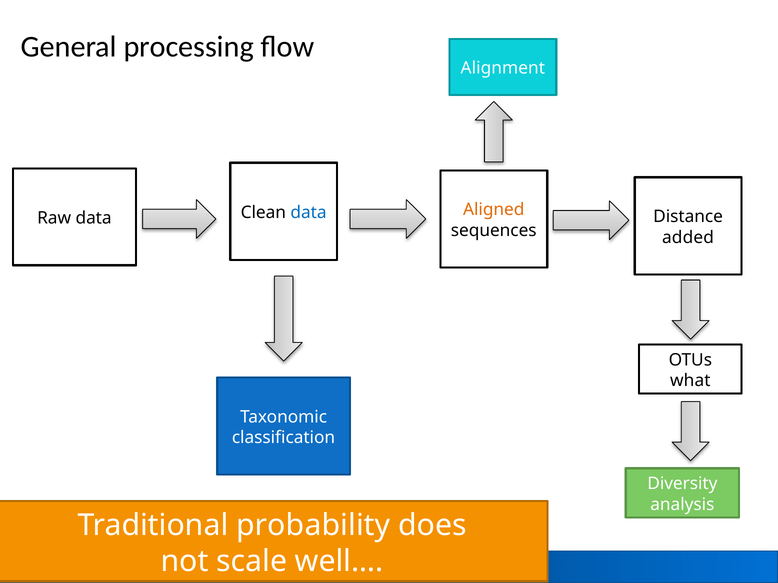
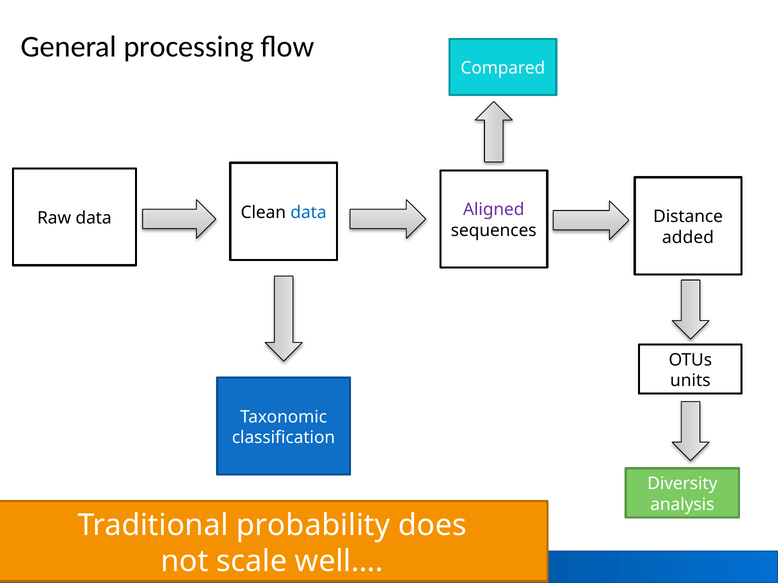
Alignment: Alignment -> Compared
Aligned colour: orange -> purple
what: what -> units
